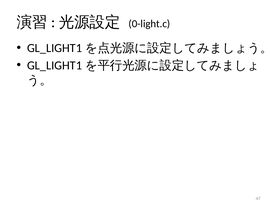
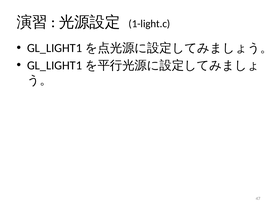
0-light.c: 0-light.c -> 1-light.c
